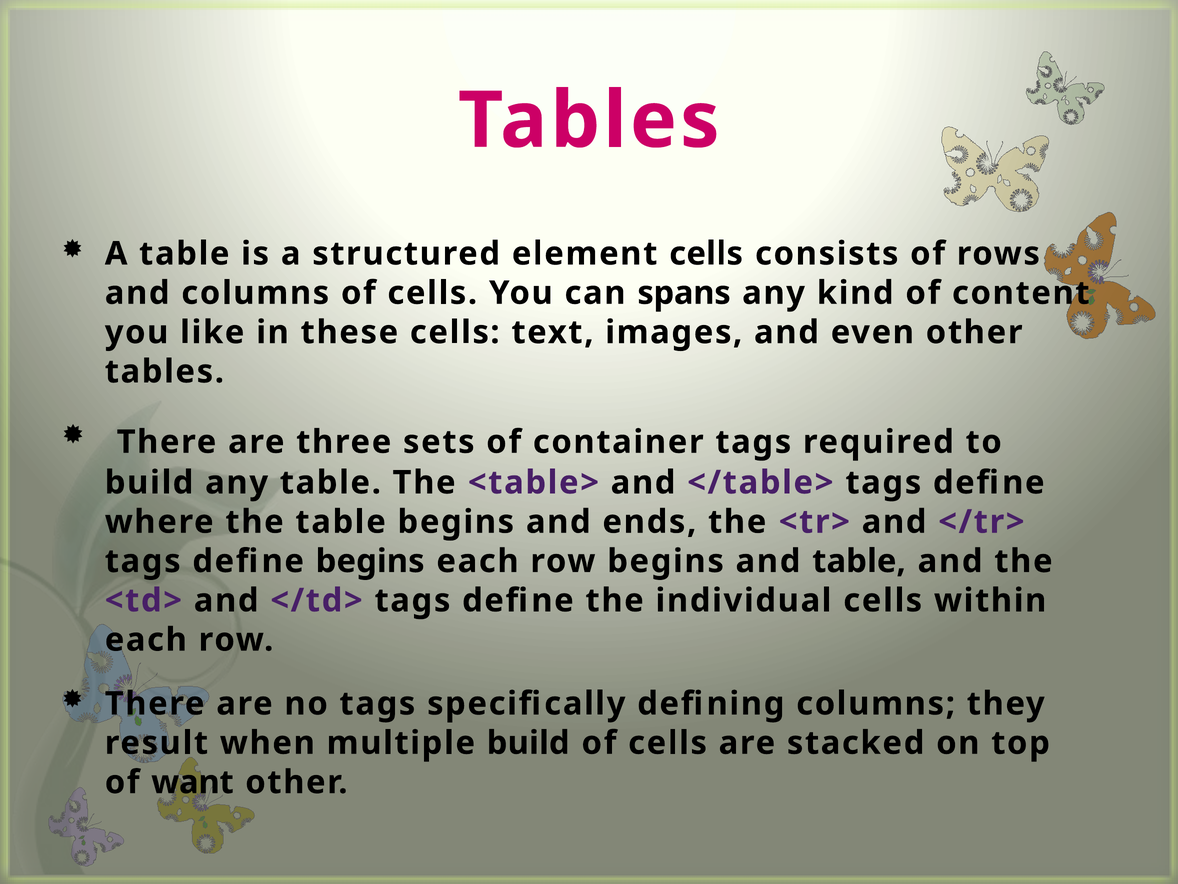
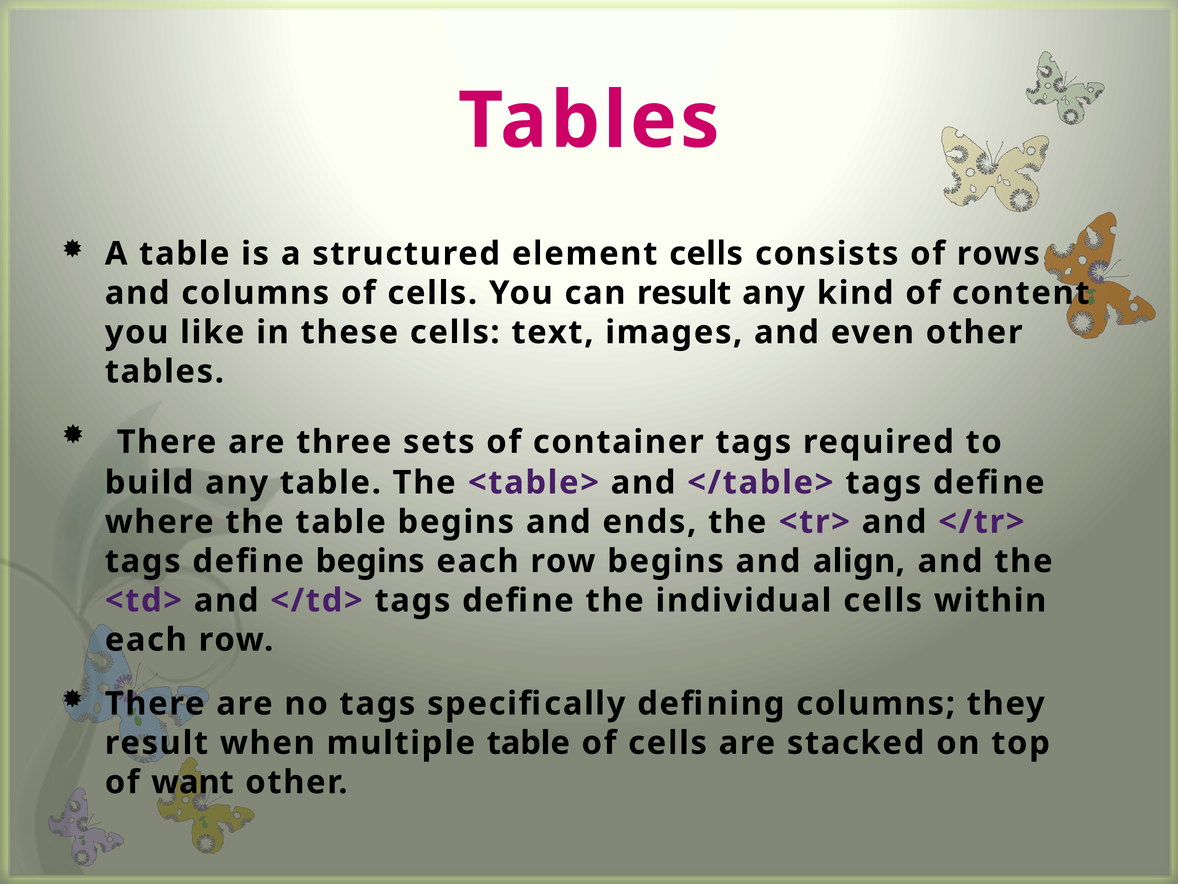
can spans: spans -> result
and table: table -> align
multiple build: build -> table
